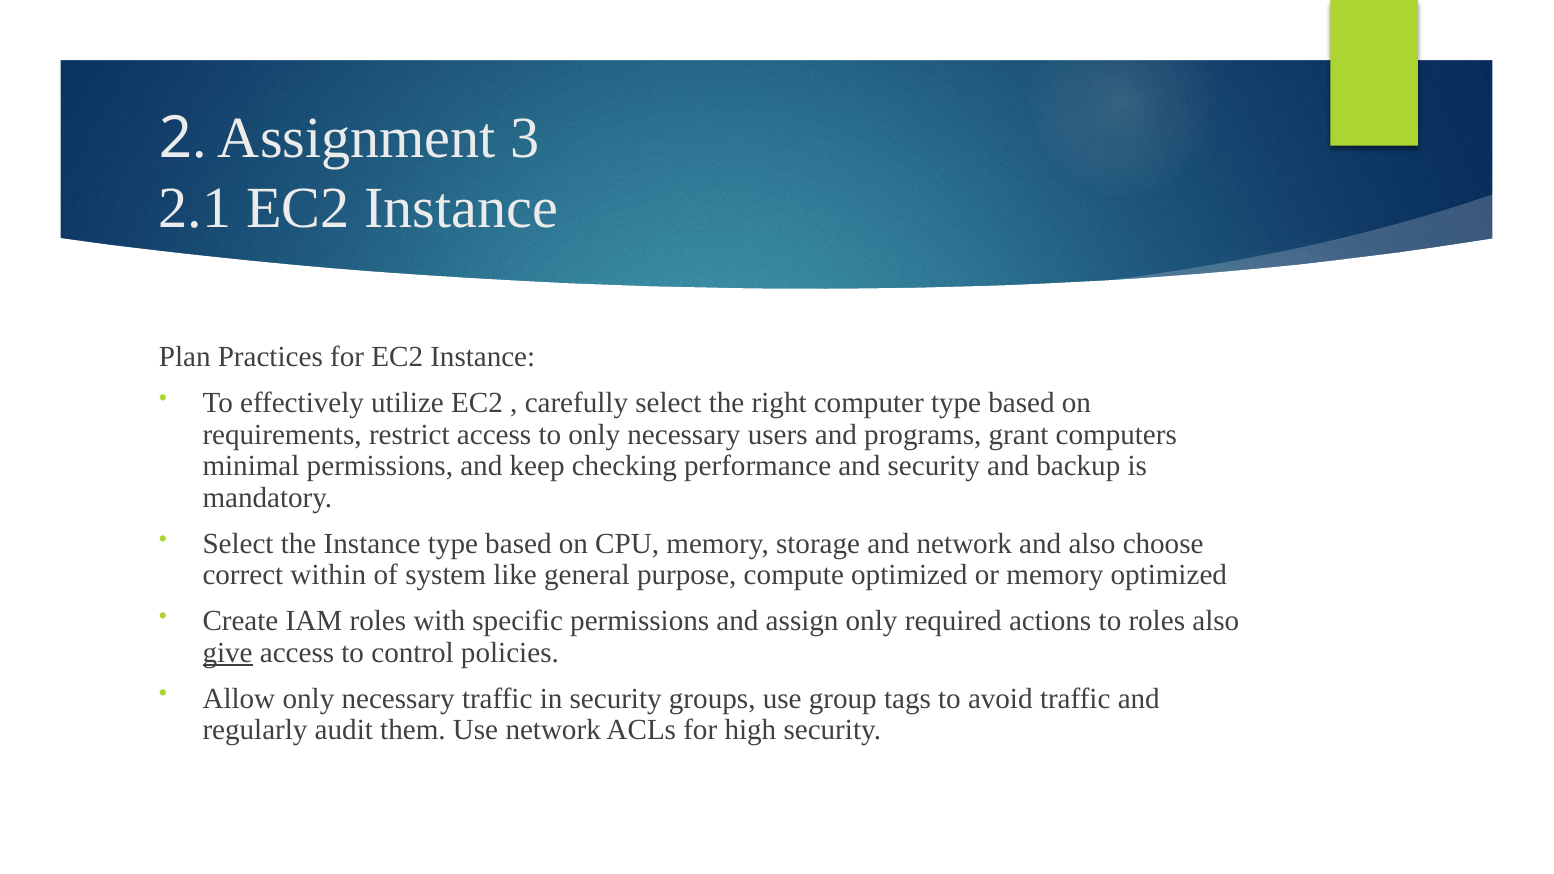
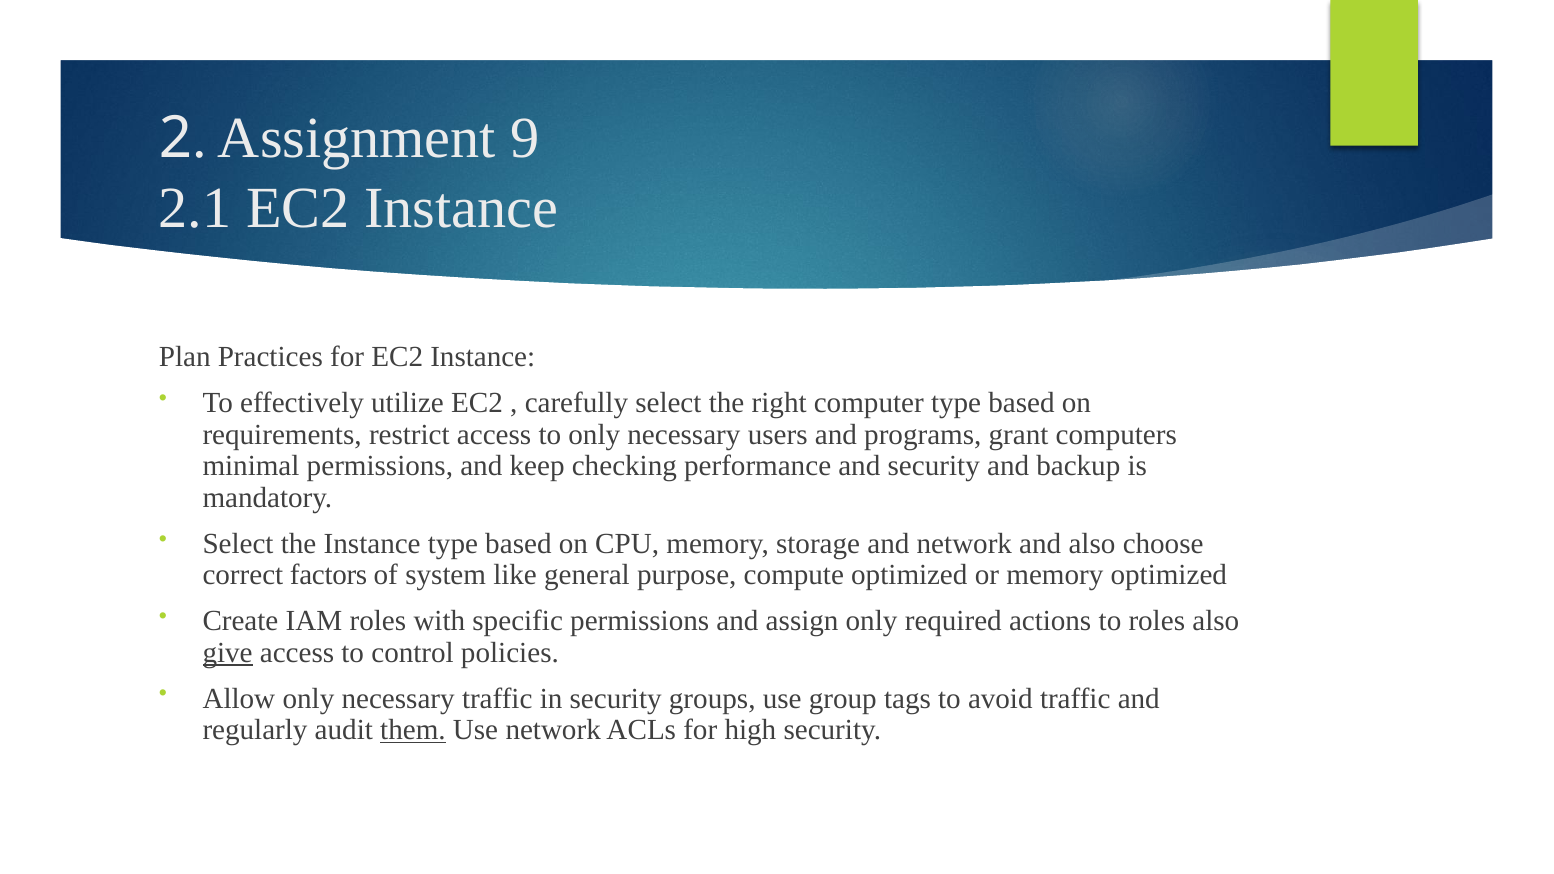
3: 3 -> 9
within: within -> factors
them underline: none -> present
